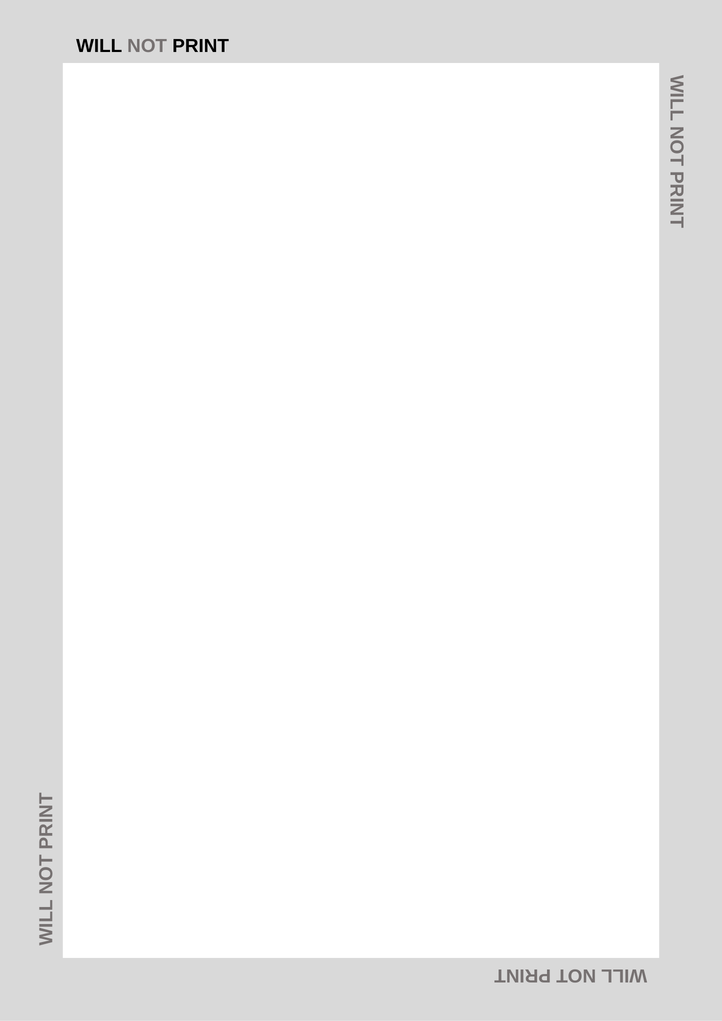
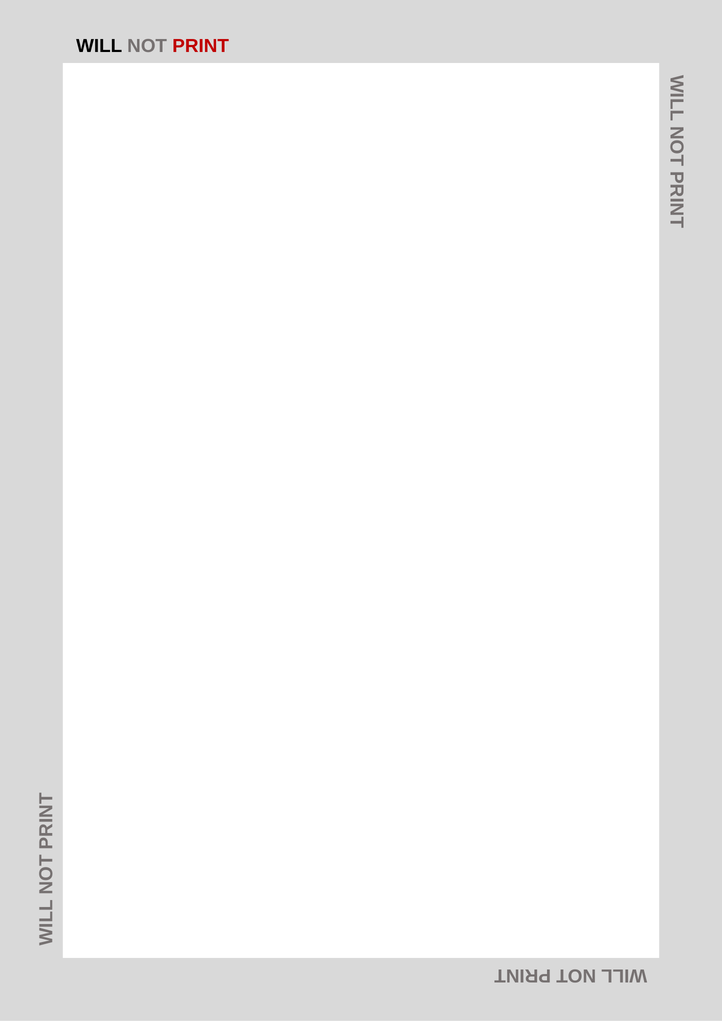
PRINT colour: black -> red
